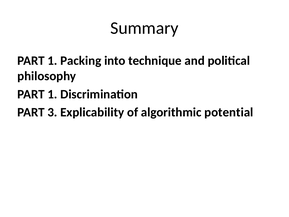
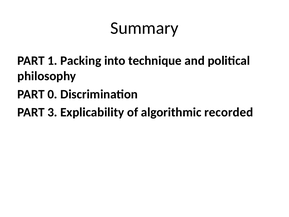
1 at (52, 94): 1 -> 0
potential: potential -> recorded
